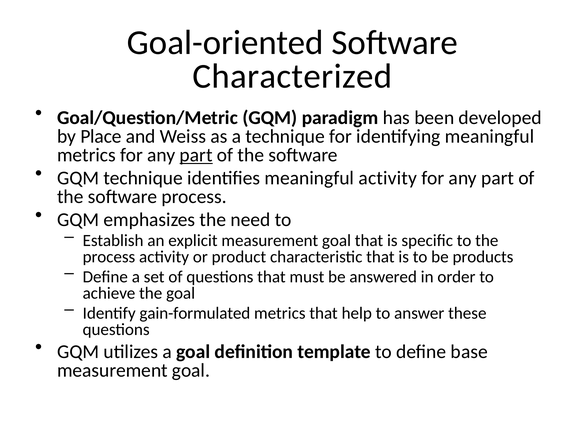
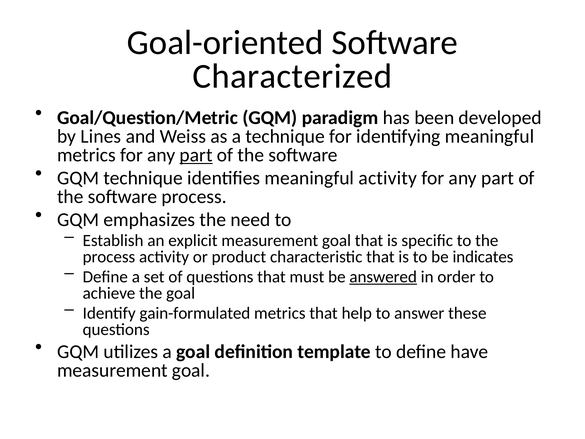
Place: Place -> Lines
products: products -> indicates
answered underline: none -> present
base: base -> have
